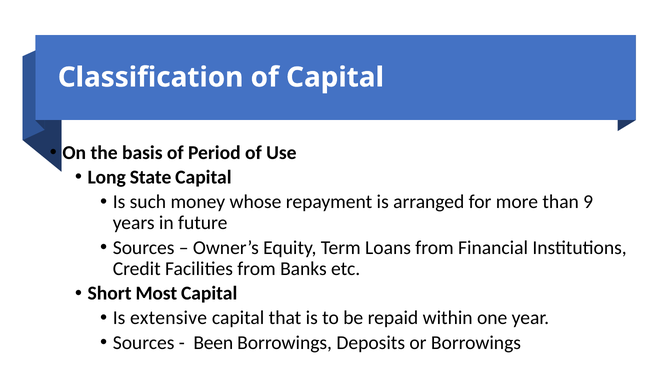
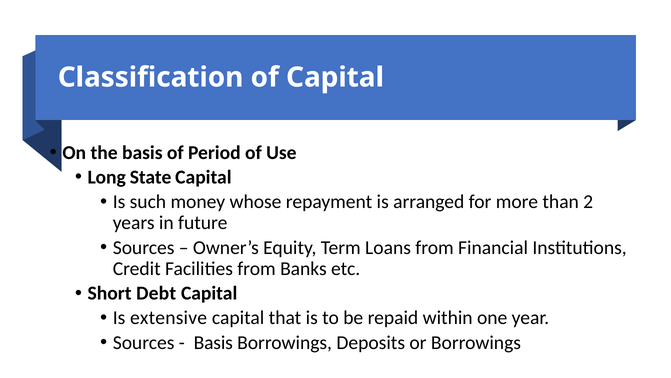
9: 9 -> 2
Most: Most -> Debt
Been at (213, 342): Been -> Basis
